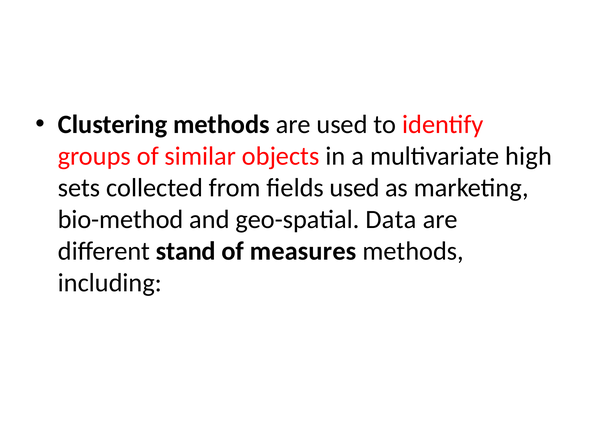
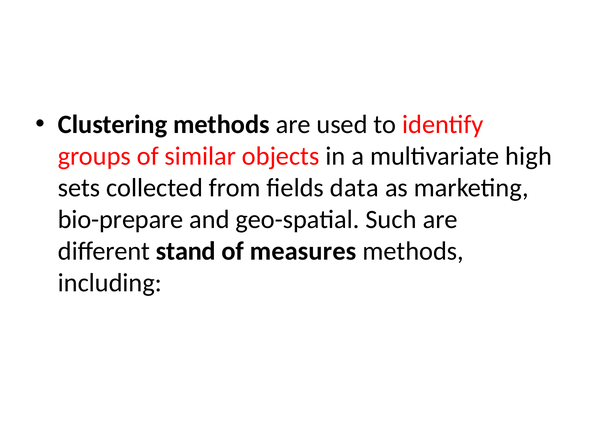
fields used: used -> data
bio-method: bio-method -> bio-prepare
Data: Data -> Such
